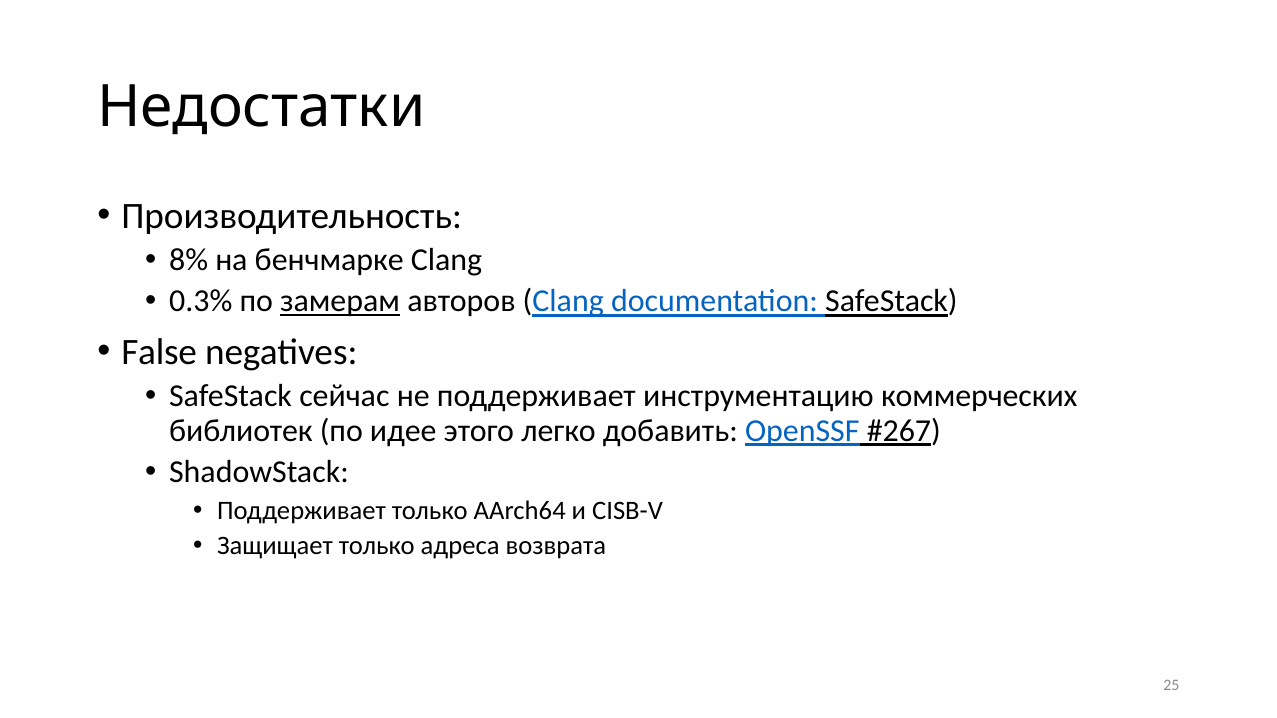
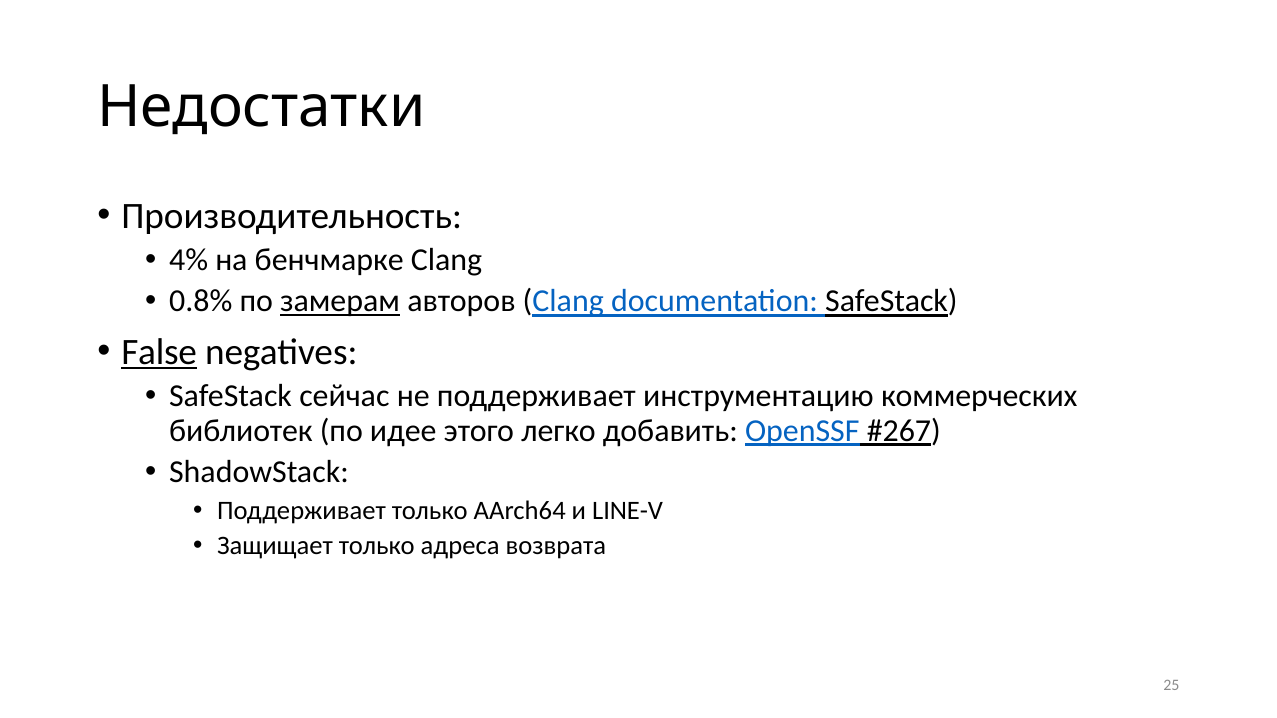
8%: 8% -> 4%
0.3%: 0.3% -> 0.8%
False underline: none -> present
CISB-V: CISB-V -> LINE-V
